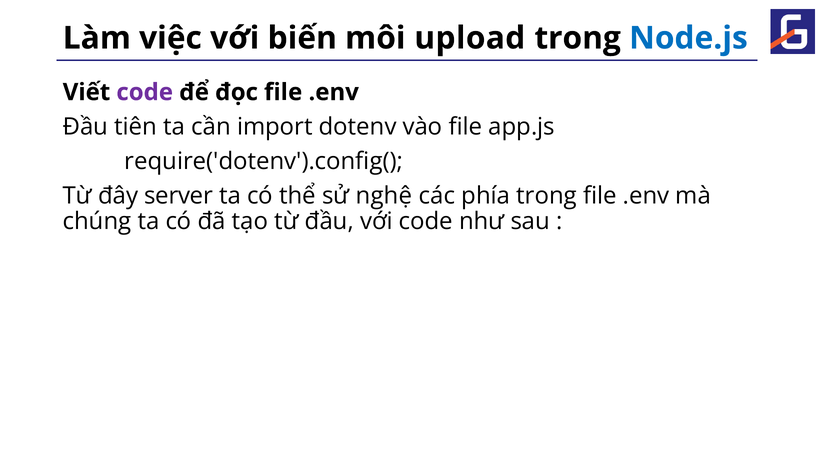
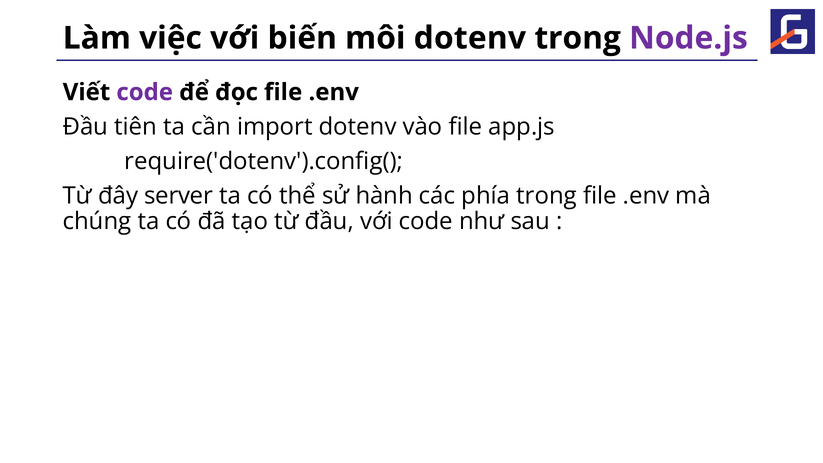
môi upload: upload -> dotenv
Node.js colour: blue -> purple
nghệ: nghệ -> hành
